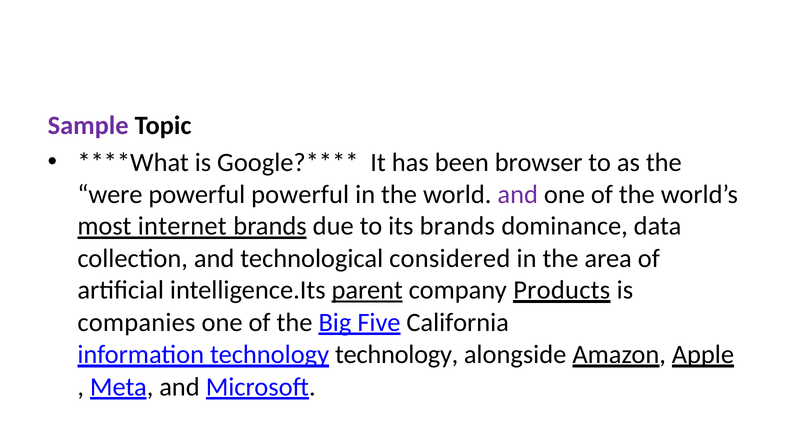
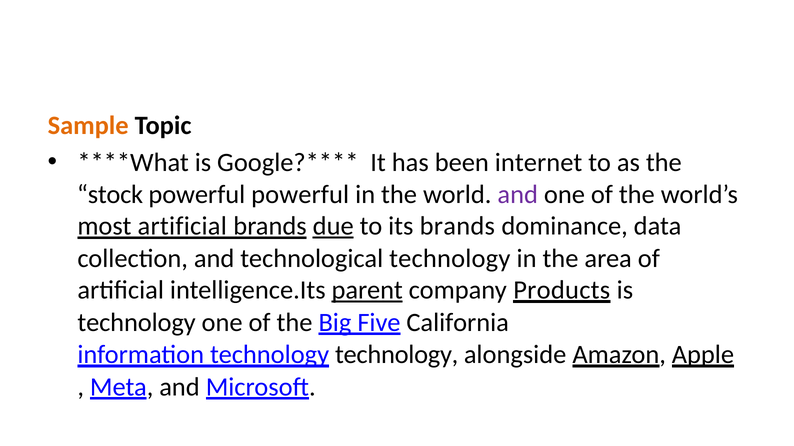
Sample colour: purple -> orange
browser: browser -> internet
were: were -> stock
most internet: internet -> artificial
due underline: none -> present
technological considered: considered -> technology
companies at (136, 323): companies -> technology
